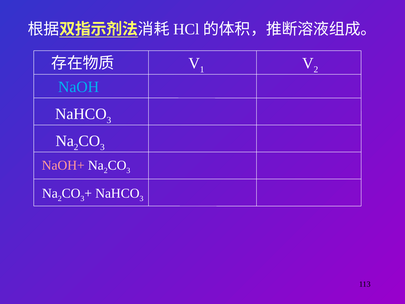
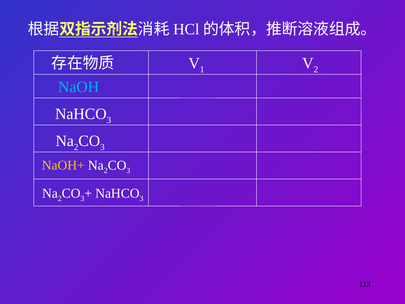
NaOH+ colour: pink -> yellow
